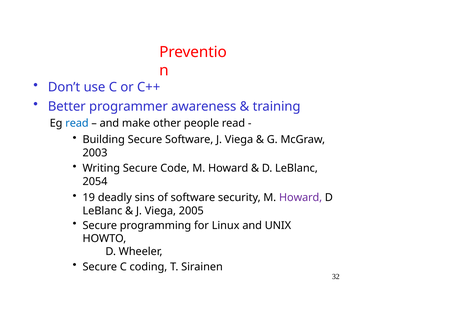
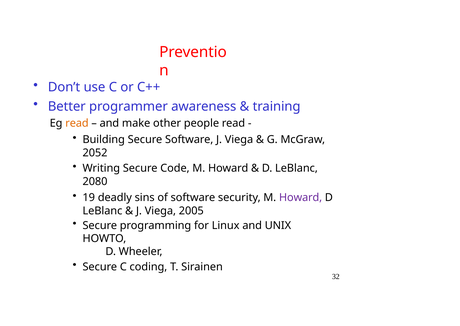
read at (77, 123) colour: blue -> orange
2003: 2003 -> 2052
2054: 2054 -> 2080
